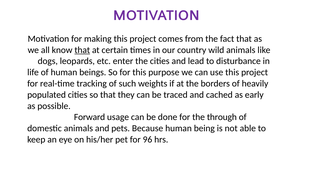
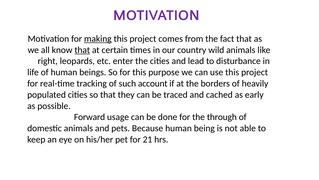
making underline: none -> present
dogs: dogs -> right
weights: weights -> account
96: 96 -> 21
